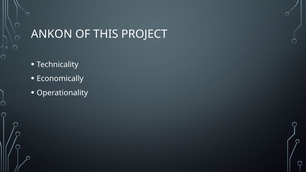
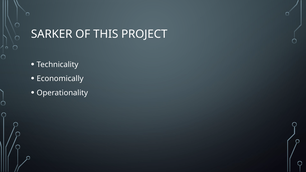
ANKON: ANKON -> SARKER
